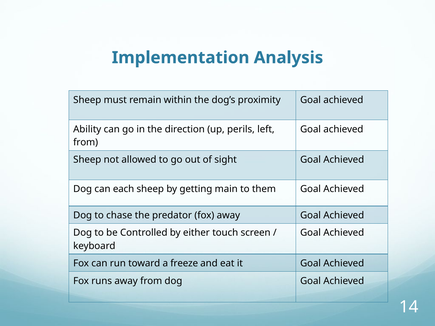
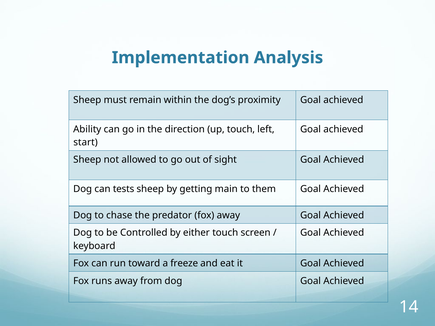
up perils: perils -> touch
from at (86, 142): from -> start
each: each -> tests
